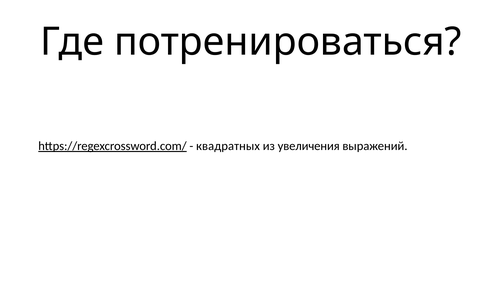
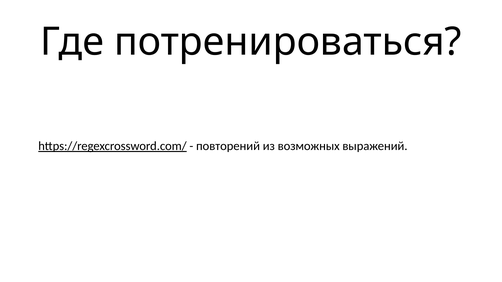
квадратных: квадратных -> повторений
увеличения: увеличения -> возможных
